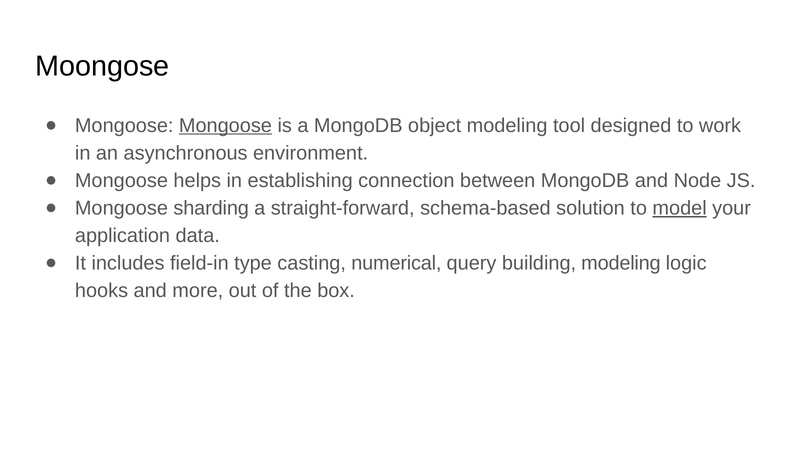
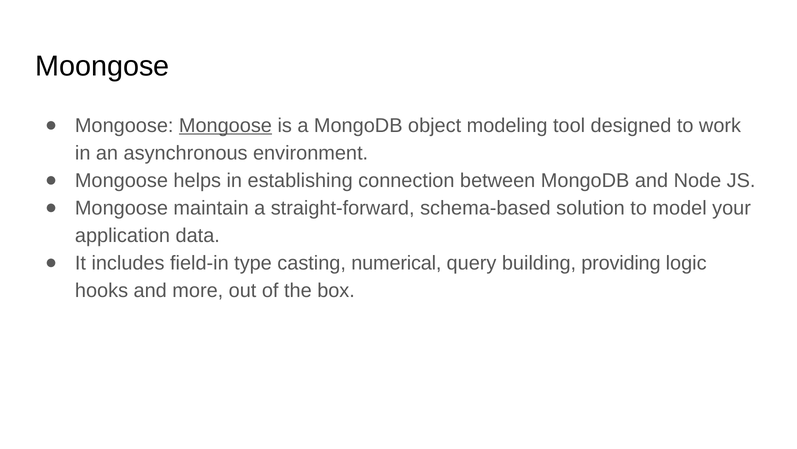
sharding: sharding -> maintain
model underline: present -> none
building modeling: modeling -> providing
